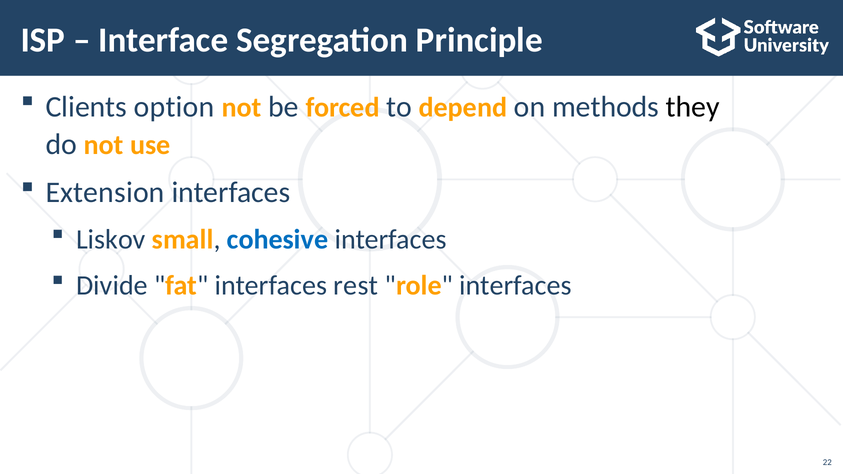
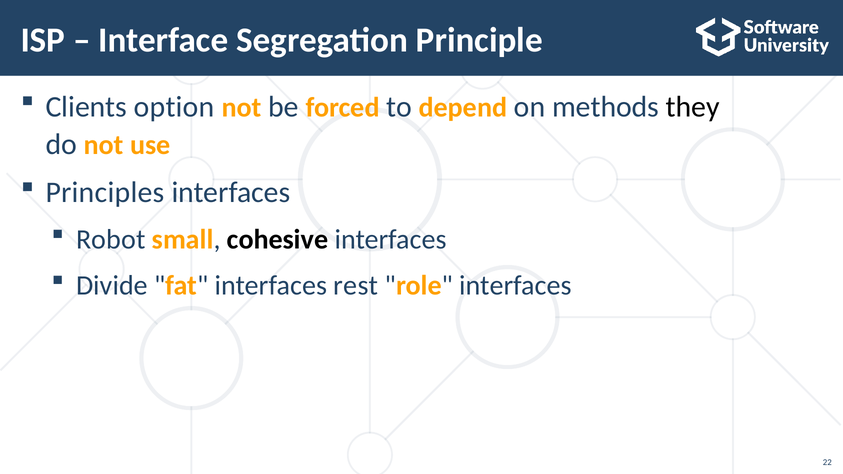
Extension: Extension -> Principles
Liskov: Liskov -> Robot
cohesive colour: blue -> black
